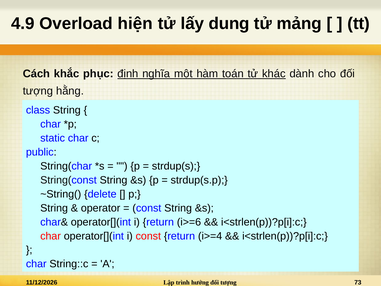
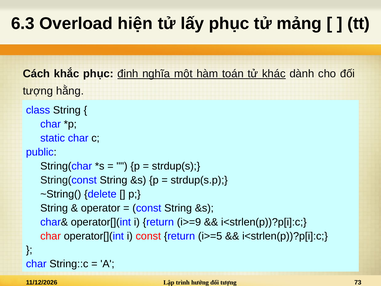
4.9: 4.9 -> 6.3
lấy dung: dung -> phục
i>=6: i>=6 -> i>=9
i>=4: i>=4 -> i>=5
